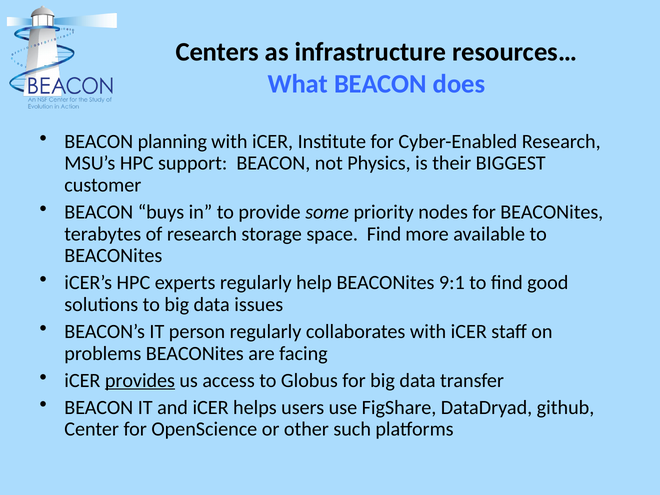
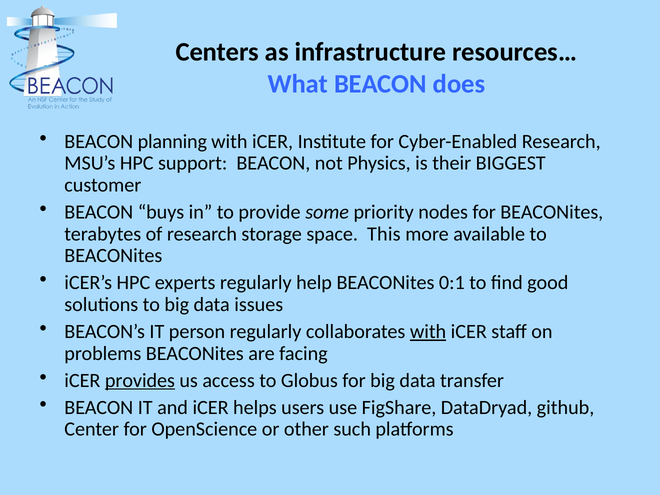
space Find: Find -> This
9:1: 9:1 -> 0:1
with at (428, 332) underline: none -> present
